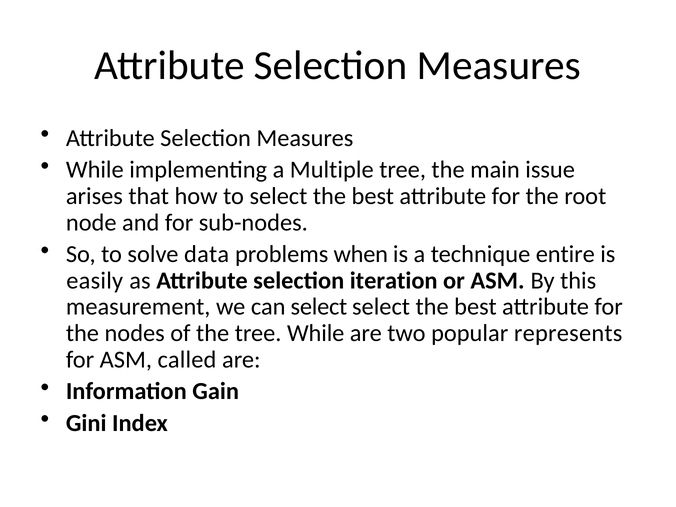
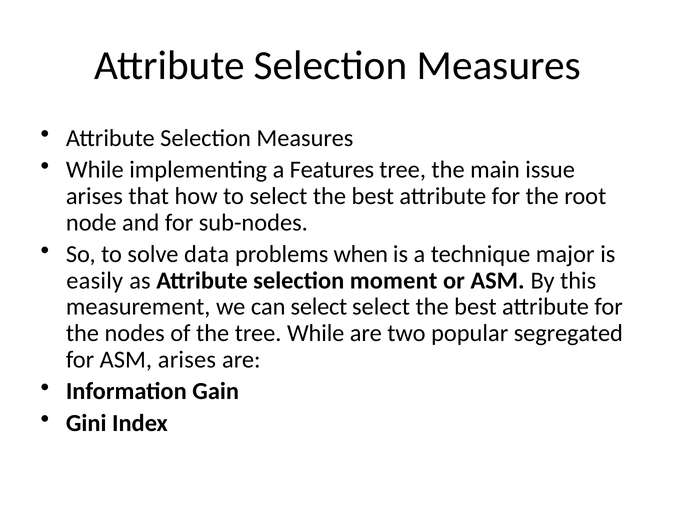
Multiple: Multiple -> Features
entire: entire -> major
iteration: iteration -> moment
represents: represents -> segregated
ASM called: called -> arises
